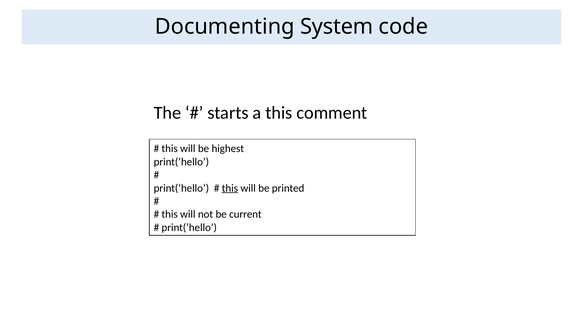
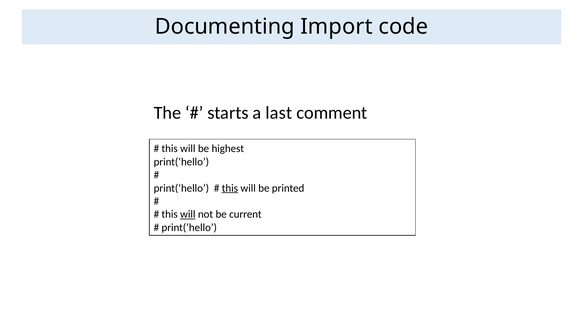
System: System -> Import
a this: this -> last
will at (188, 214) underline: none -> present
